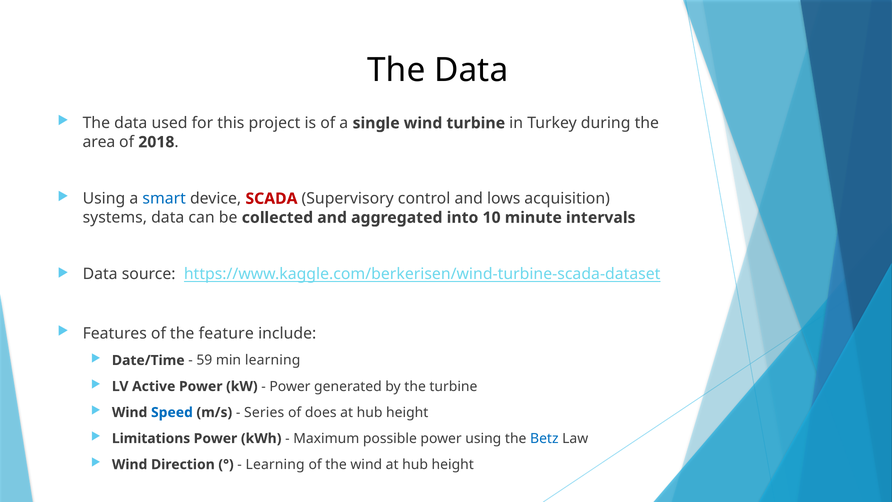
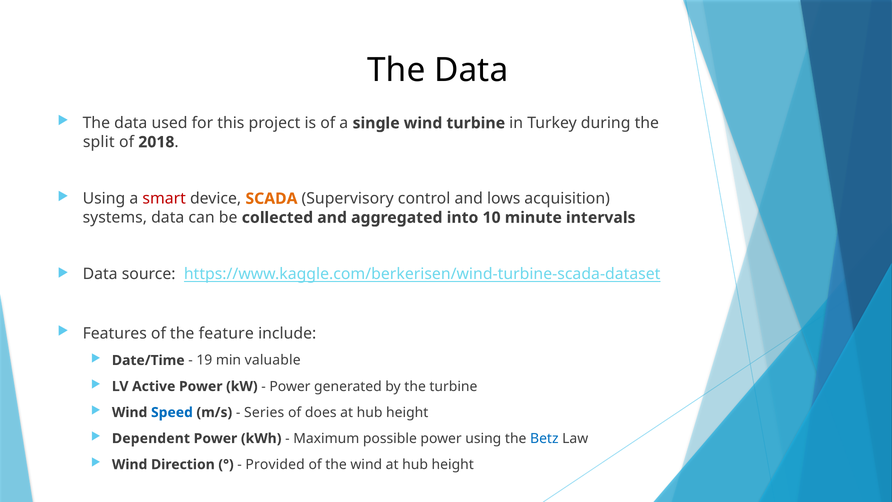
area: area -> split
smart colour: blue -> red
SCADA colour: red -> orange
59: 59 -> 19
min learning: learning -> valuable
Limitations: Limitations -> Dependent
Learning at (275, 464): Learning -> Provided
